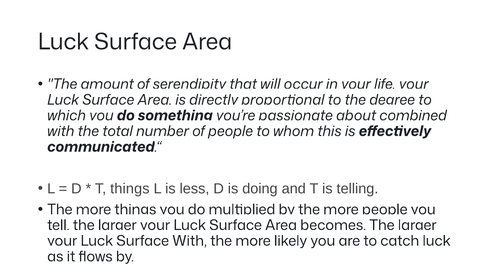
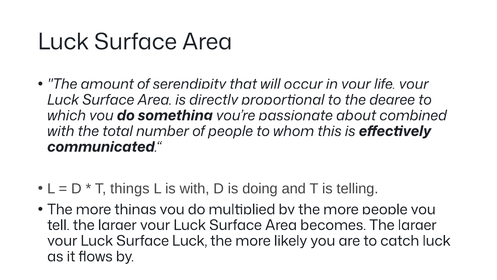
is less: less -> with
Surface With: With -> Luck
